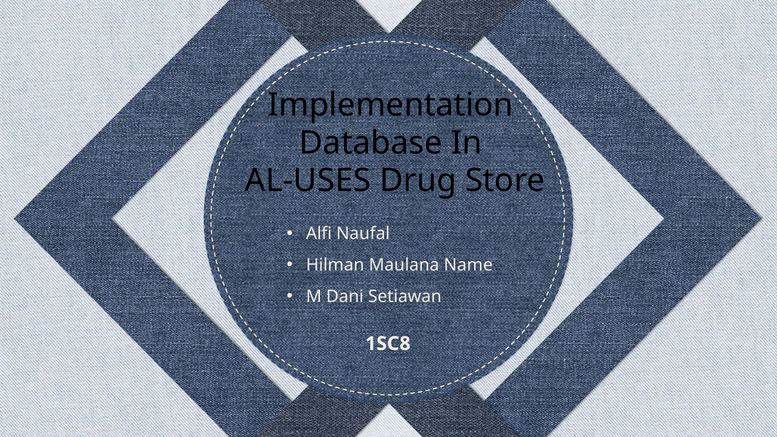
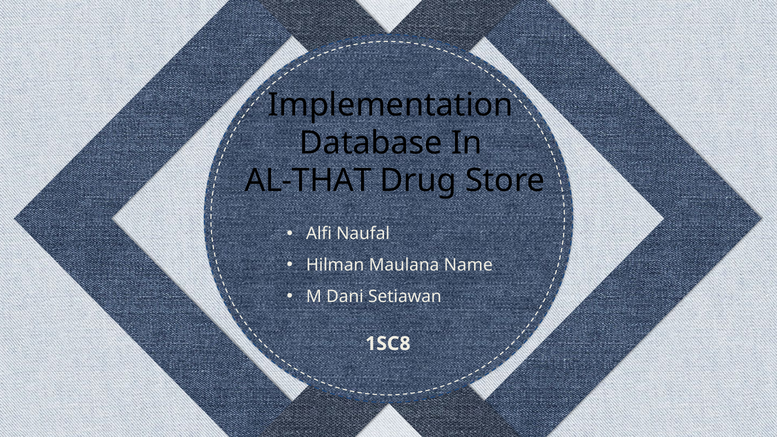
AL-USES: AL-USES -> AL-THAT
